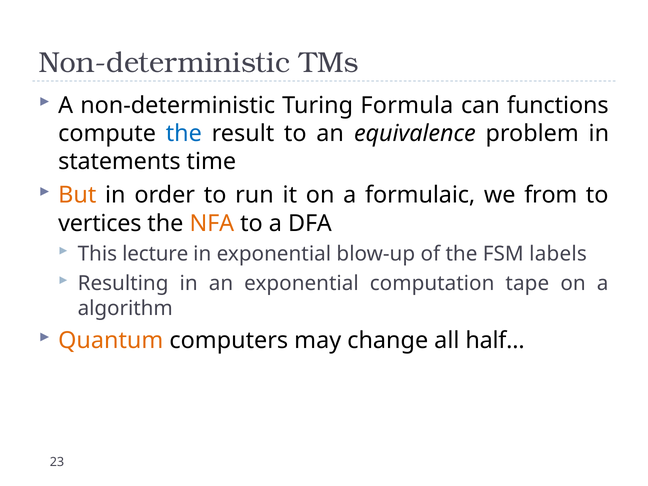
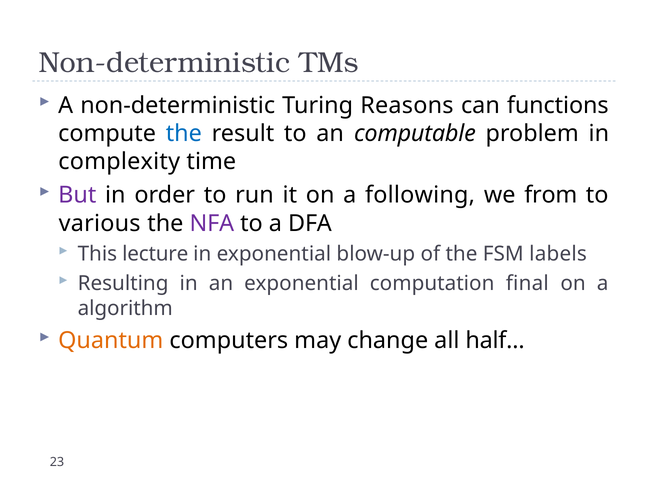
Formula: Formula -> Reasons
equivalence: equivalence -> computable
statements: statements -> complexity
But colour: orange -> purple
formulaic: formulaic -> following
vertices: vertices -> various
NFA colour: orange -> purple
tape: tape -> final
